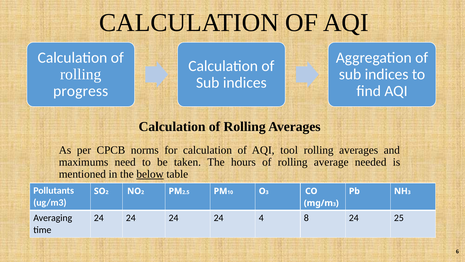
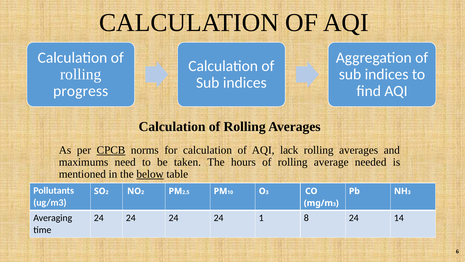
CPCB underline: none -> present
tool: tool -> lack
4: 4 -> 1
25: 25 -> 14
